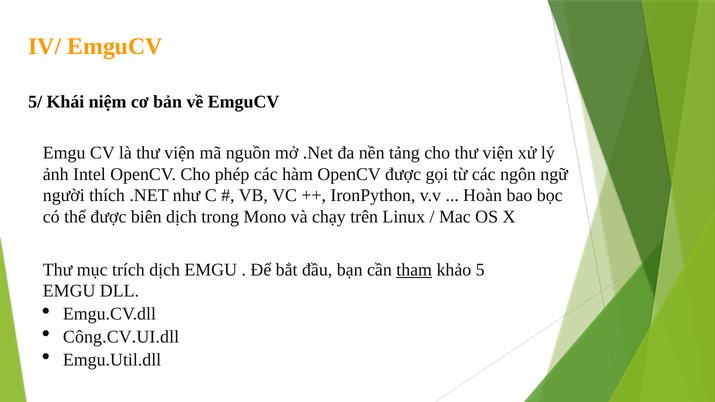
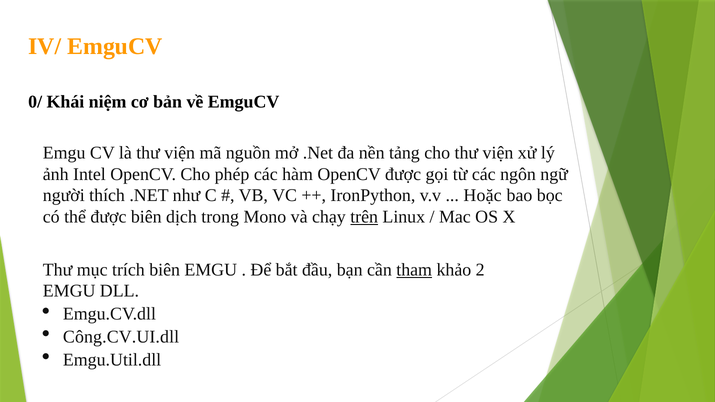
5/: 5/ -> 0/
Hoàn: Hoàn -> Hoặc
trên underline: none -> present
trích dịch: dịch -> biên
5: 5 -> 2
